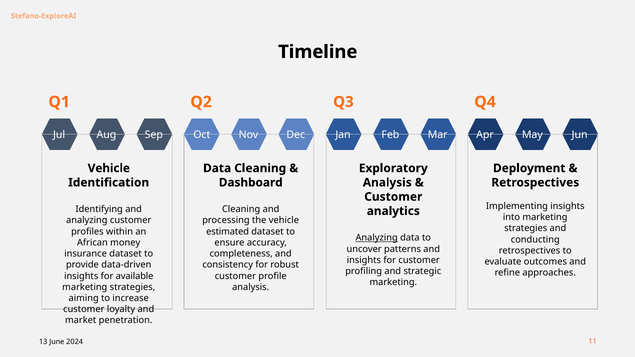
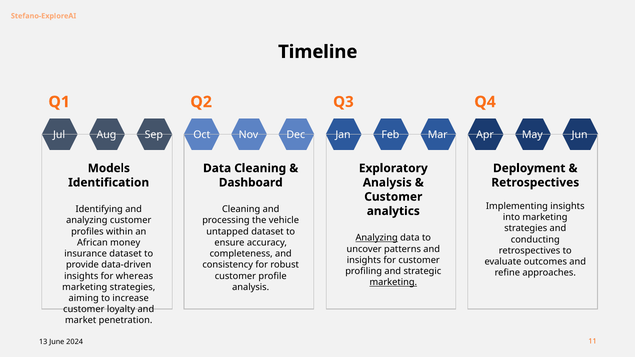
Vehicle at (109, 168): Vehicle -> Models
estimated: estimated -> untapped
available: available -> whereas
marketing at (393, 282) underline: none -> present
